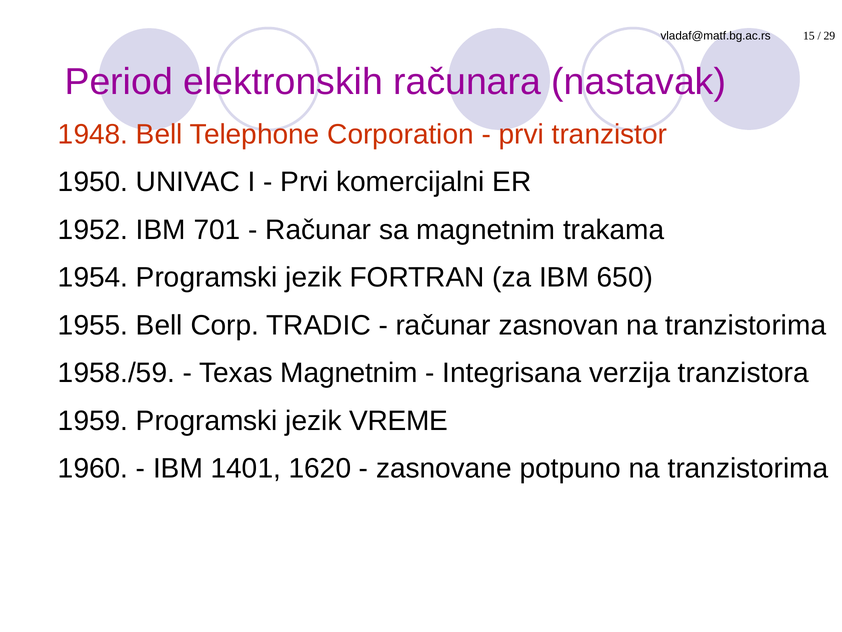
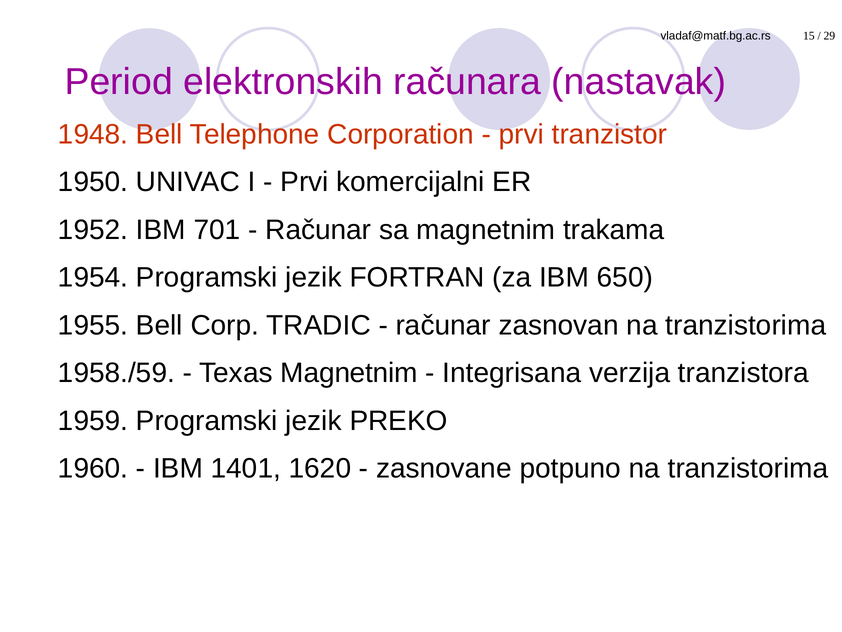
VREME: VREME -> PREKO
